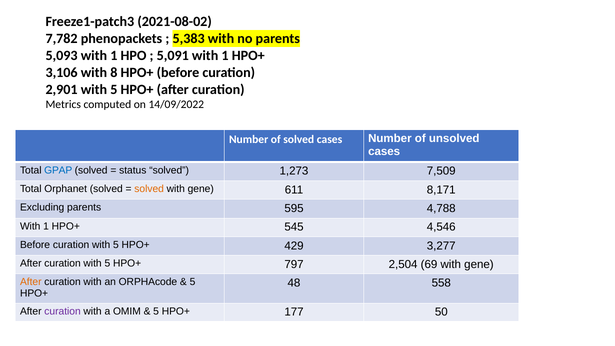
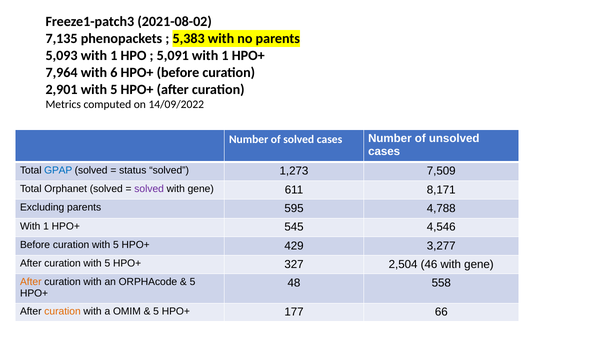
7,782: 7,782 -> 7,135
3,106: 3,106 -> 7,964
8: 8 -> 6
solved at (149, 189) colour: orange -> purple
797: 797 -> 327
69: 69 -> 46
curation at (63, 311) colour: purple -> orange
50: 50 -> 66
